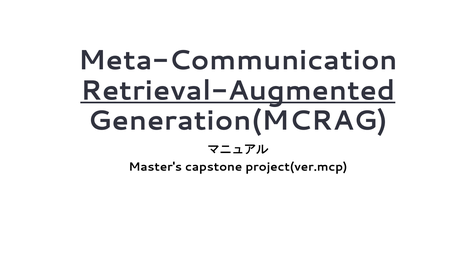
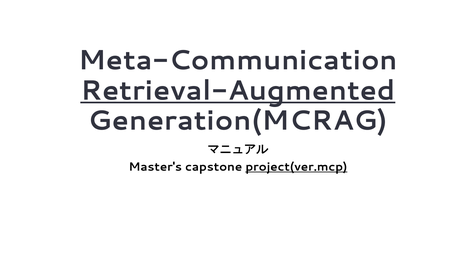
project(ver.mcp underline: none -> present
